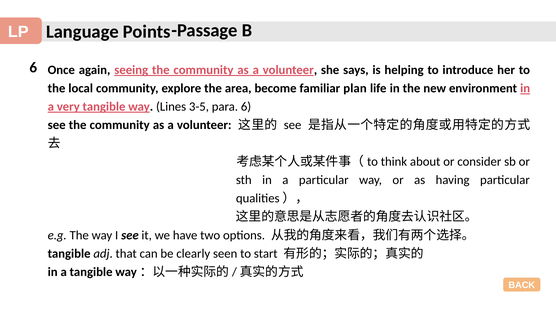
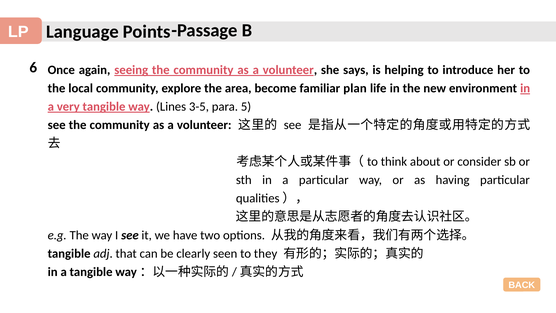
para 6: 6 -> 5
start: start -> they
